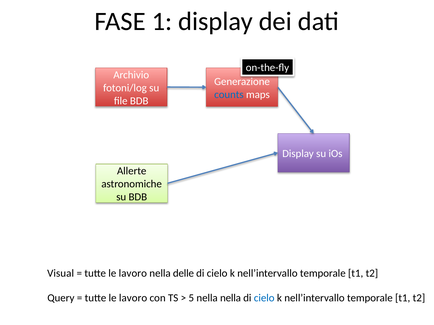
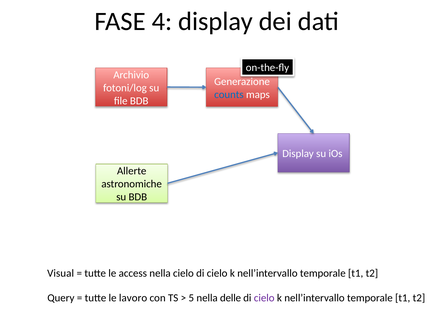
1: 1 -> 4
lavoro at (133, 274): lavoro -> access
nella delle: delle -> cielo
nella nella: nella -> delle
cielo at (264, 298) colour: blue -> purple
